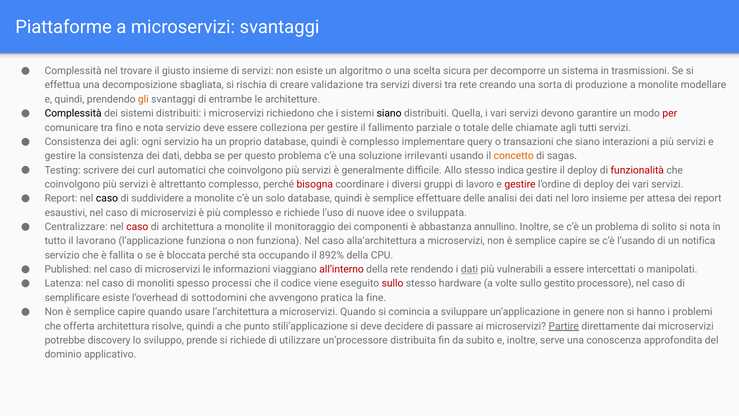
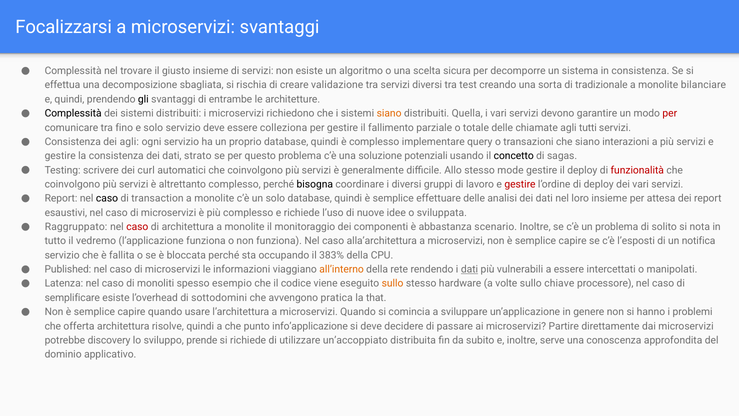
Piattaforme: Piattaforme -> Focalizzarsi
in trasmissioni: trasmissioni -> consistenza
tra rete: rete -> test
produzione: produzione -> tradizionale
modellare: modellare -> bilanciare
gli colour: orange -> black
siano at (389, 113) colour: black -> orange
e nota: nota -> solo
debba: debba -> strato
irrilevanti: irrilevanti -> potenziali
concetto colour: orange -> black
indica: indica -> mode
bisogna colour: red -> black
suddividere: suddividere -> transaction
Centralizzare: Centralizzare -> Raggruppato
annullino: annullino -> scenario
lavorano: lavorano -> vedremo
l’usando: l’usando -> l’esposti
892%: 892% -> 383%
all’interno colour: red -> orange
processi: processi -> esempio
sullo at (393, 283) colour: red -> orange
gestito: gestito -> chiave
fine: fine -> that
stili’applicazione: stili’applicazione -> info’applicazione
Partire underline: present -> none
un’processore: un’processore -> un’accoppiato
